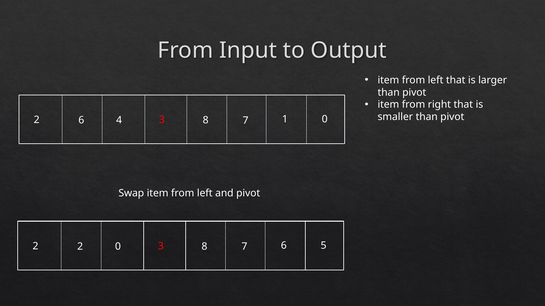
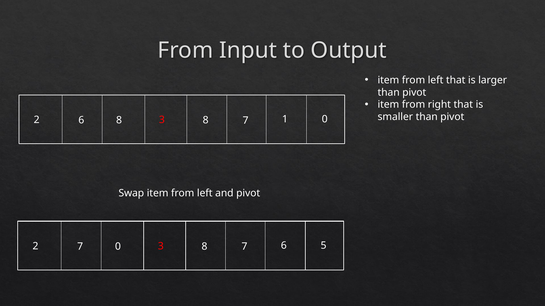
6 4: 4 -> 8
2 2: 2 -> 7
